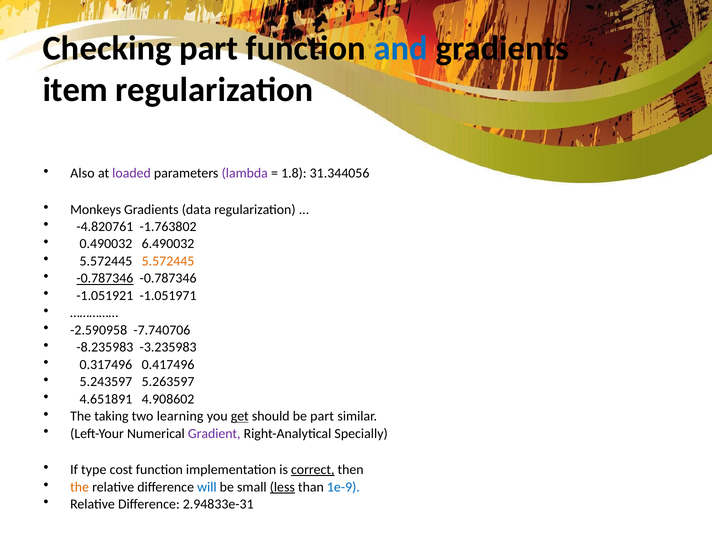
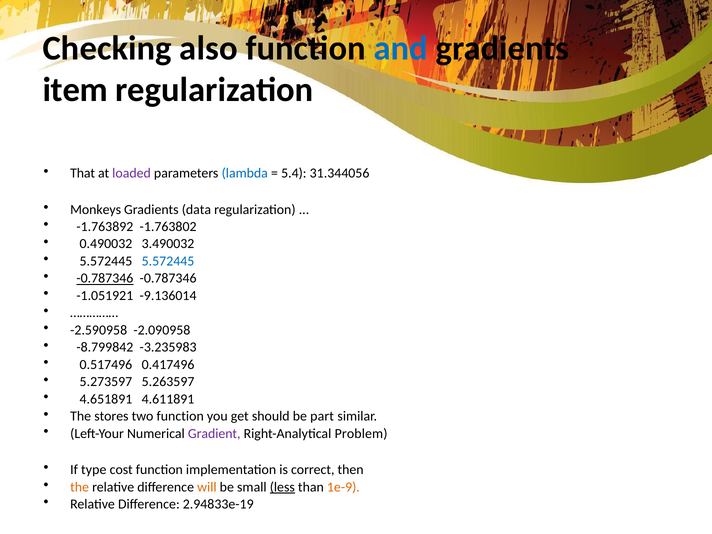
Checking part: part -> also
Also: Also -> That
lambda colour: purple -> blue
1.8: 1.8 -> 5.4
-4.820761: -4.820761 -> -1.763892
6.490032: 6.490032 -> 3.490032
5.572445 at (168, 261) colour: orange -> blue
-1.051971: -1.051971 -> -9.136014
-7.740706: -7.740706 -> -2.090958
-8.235983: -8.235983 -> -8.799842
0.317496: 0.317496 -> 0.517496
5.243597: 5.243597 -> 5.273597
4.908602: 4.908602 -> 4.611891
taking: taking -> stores
two learning: learning -> function
get underline: present -> none
Specially: Specially -> Problem
correct underline: present -> none
will colour: blue -> orange
1e-9 colour: blue -> orange
2.94833e-31: 2.94833e-31 -> 2.94833e-19
